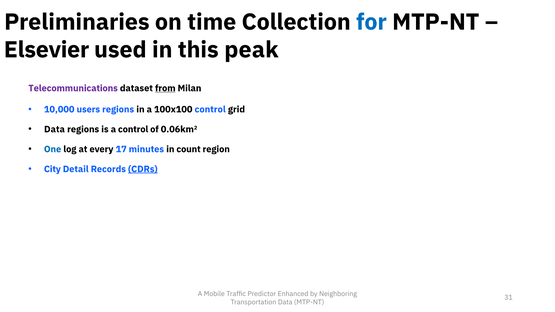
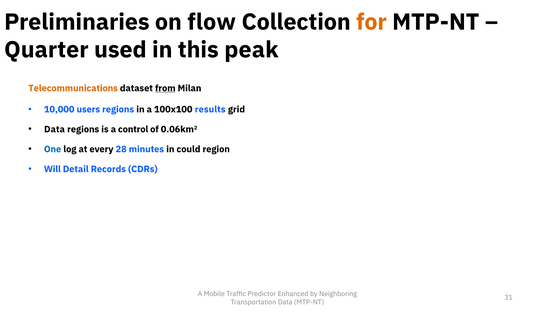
time: time -> flow
for colour: blue -> orange
Elsevier: Elsevier -> Quarter
Telecommunications colour: purple -> orange
100x100 control: control -> results
17: 17 -> 28
count: count -> could
City: City -> Will
CDRs underline: present -> none
